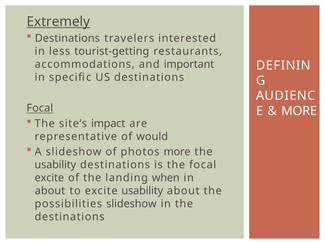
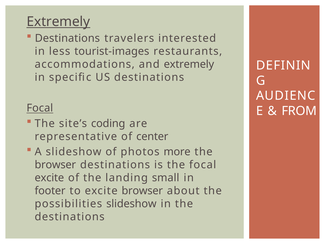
tourist-getting: tourist-getting -> tourist-images
and important: important -> extremely
MORE at (299, 111): MORE -> FROM
impact: impact -> coding
would: would -> center
usability at (55, 165): usability -> browser
when: when -> small
about at (50, 191): about -> footer
excite usability: usability -> browser
